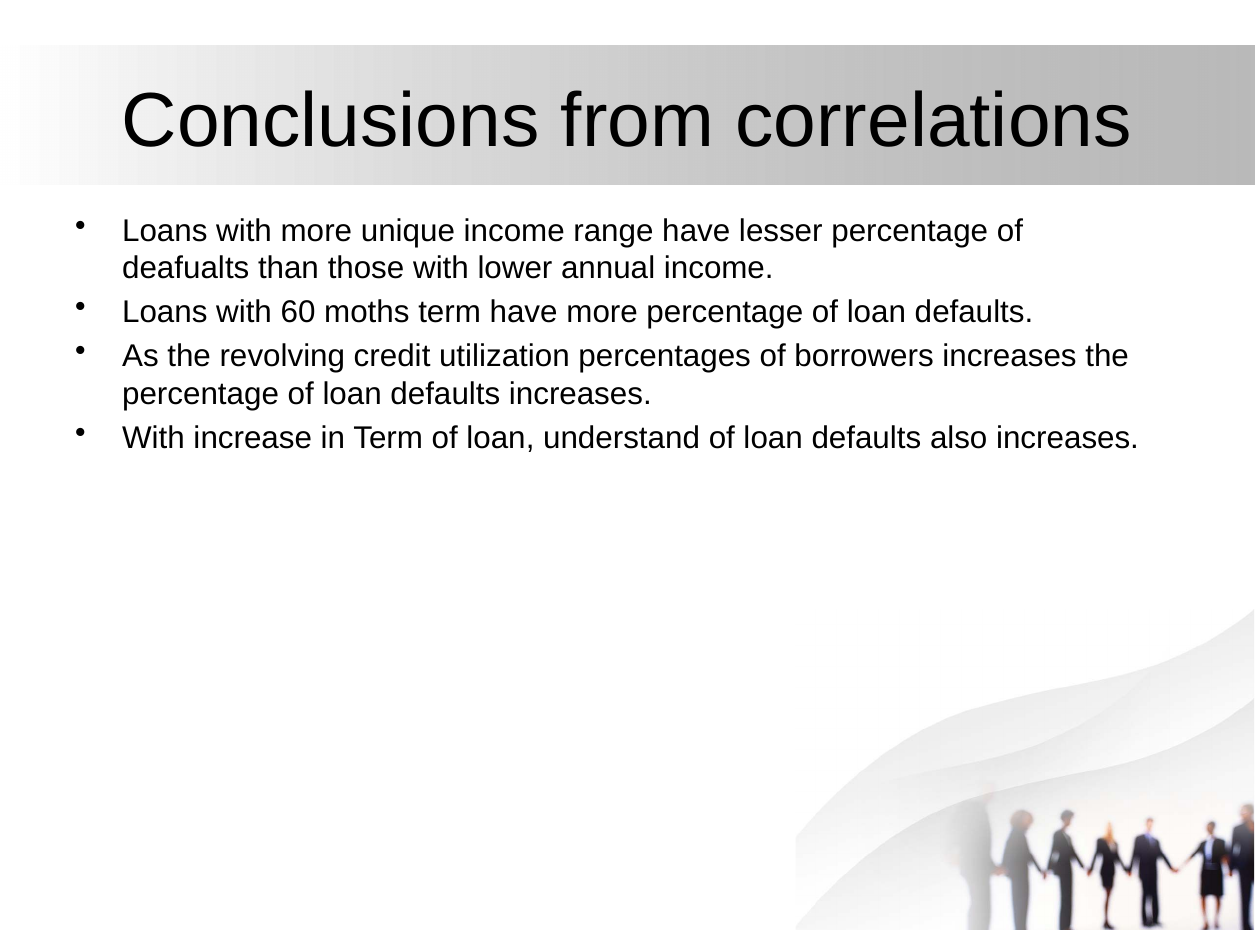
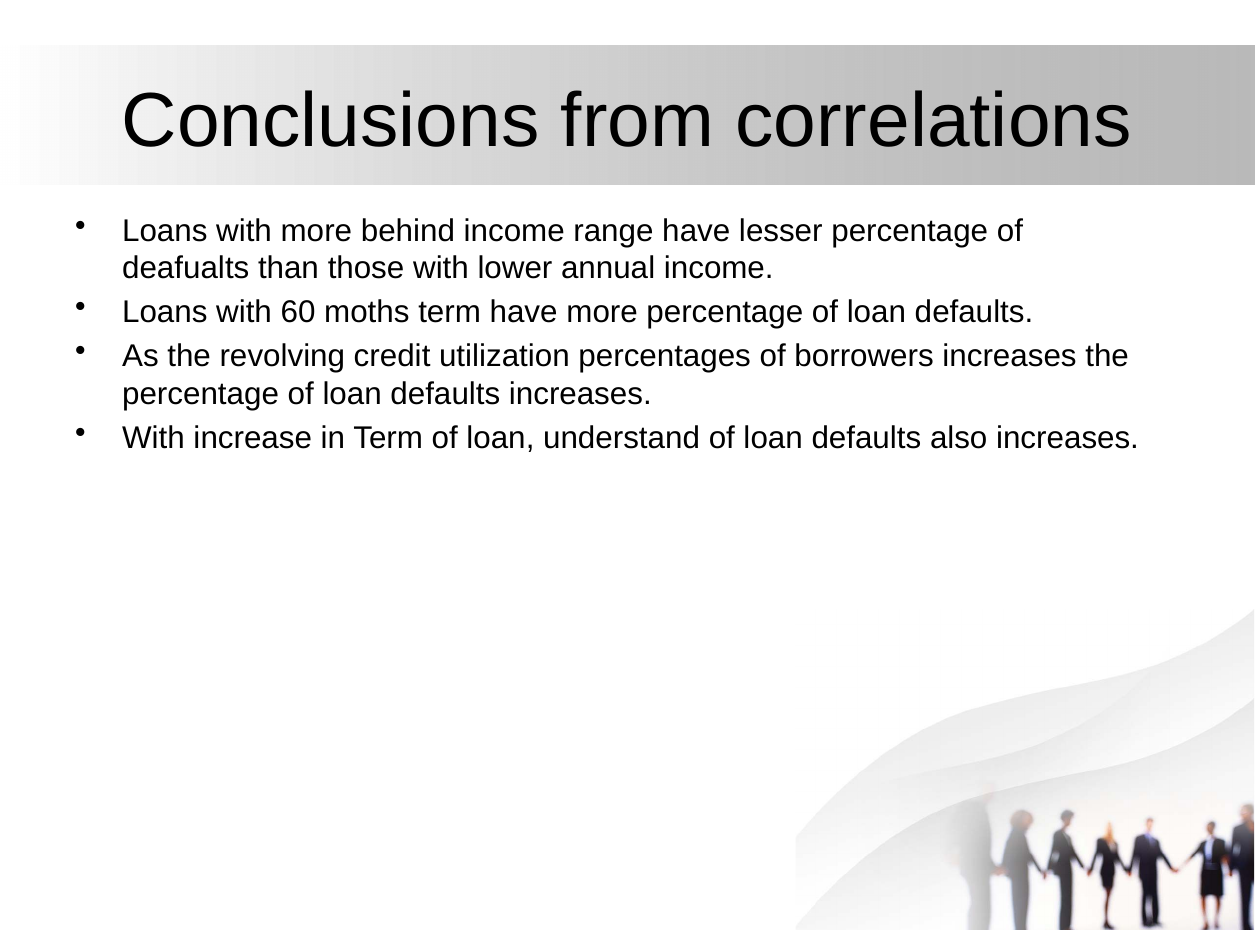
unique: unique -> behind
